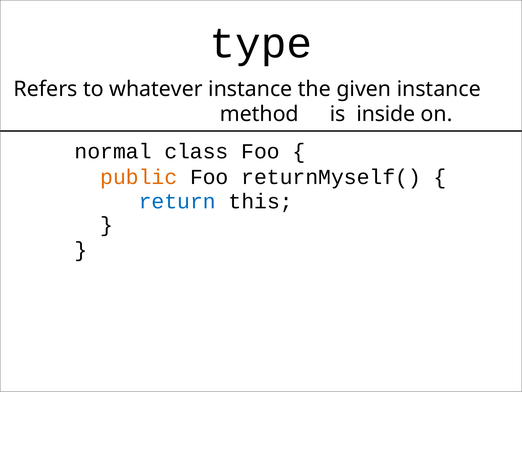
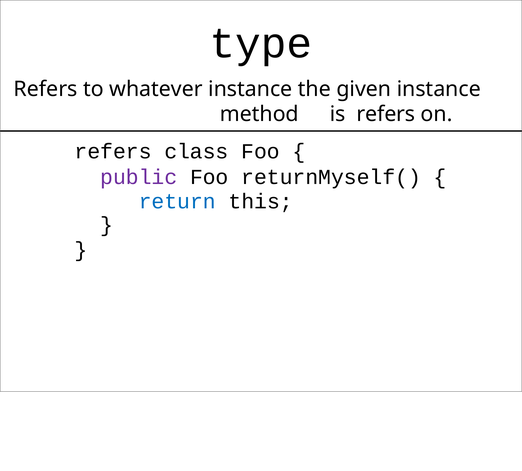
is inside: inside -> refers
normal at (113, 151): normal -> refers
public colour: orange -> purple
